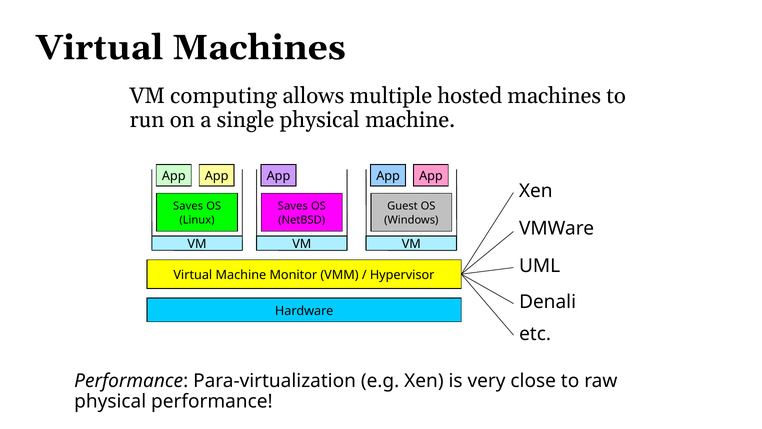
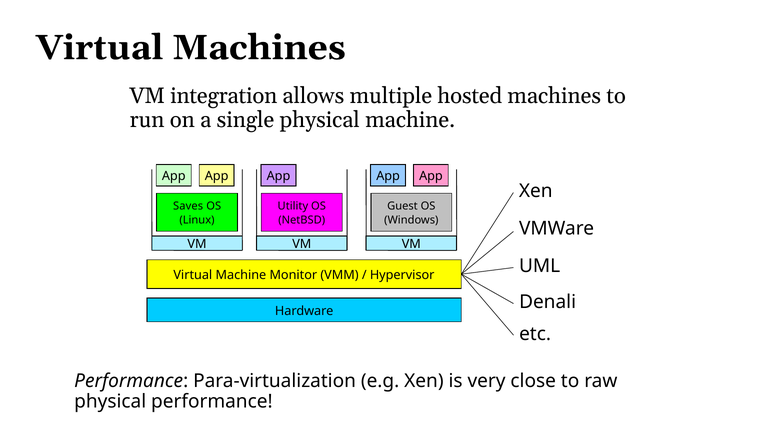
computing: computing -> integration
Saves at (293, 206): Saves -> Utility
